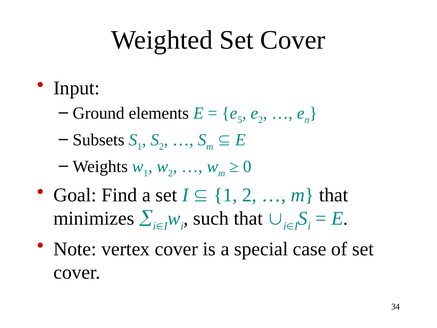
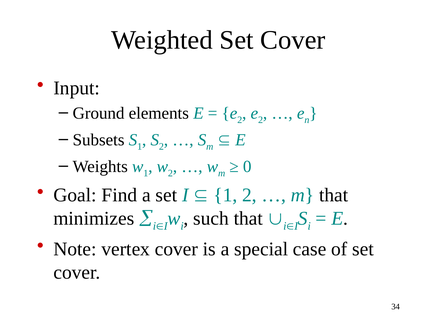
5 at (240, 120): 5 -> 2
